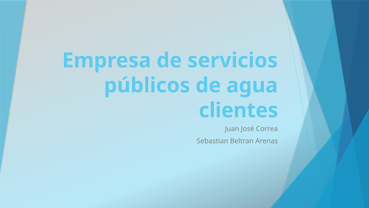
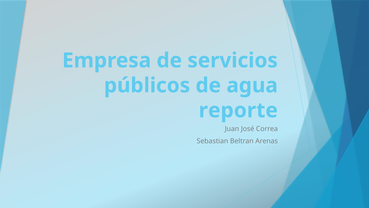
clientes: clientes -> reporte
